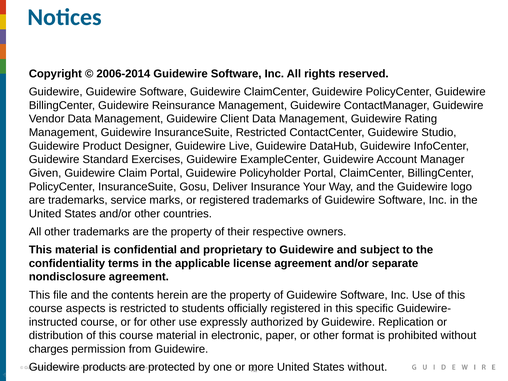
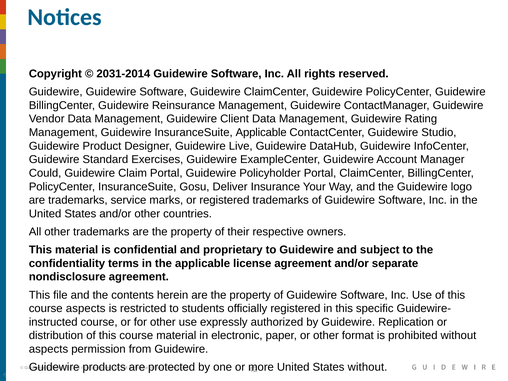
2006-2014: 2006-2014 -> 2031-2014
InsuranceSuite Restricted: Restricted -> Applicable
Given: Given -> Could
charges at (49, 349): charges -> aspects
